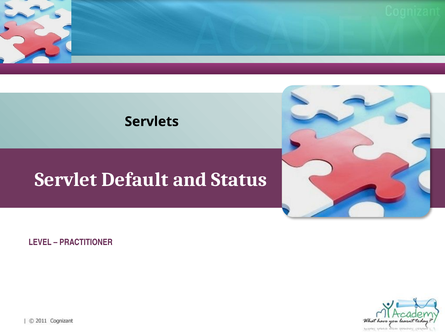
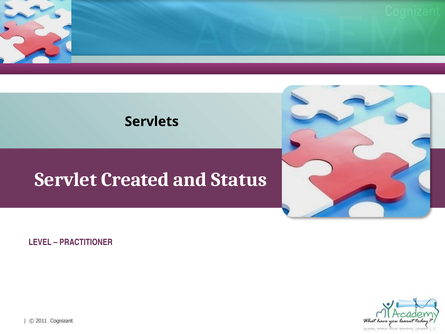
Default: Default -> Created
